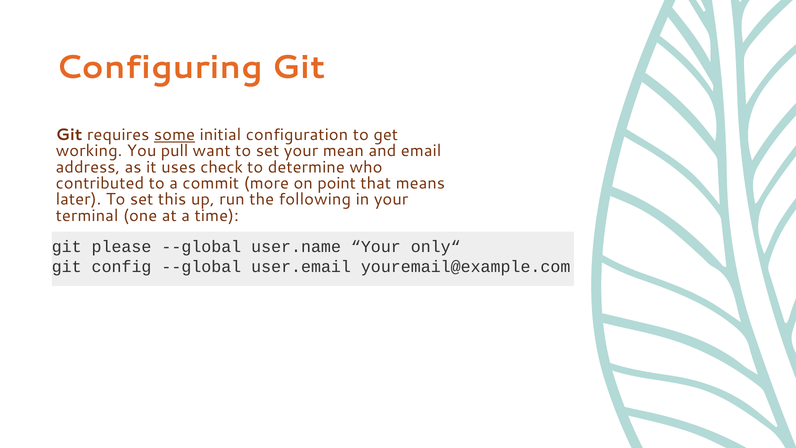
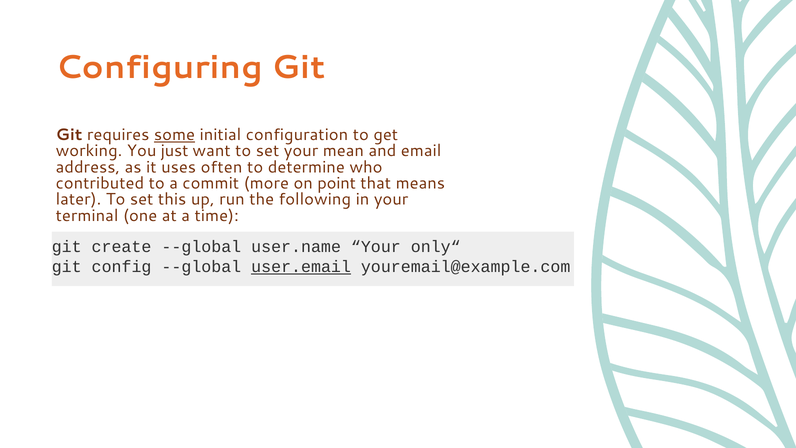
pull: pull -> just
check: check -> often
please: please -> create
user.email underline: none -> present
